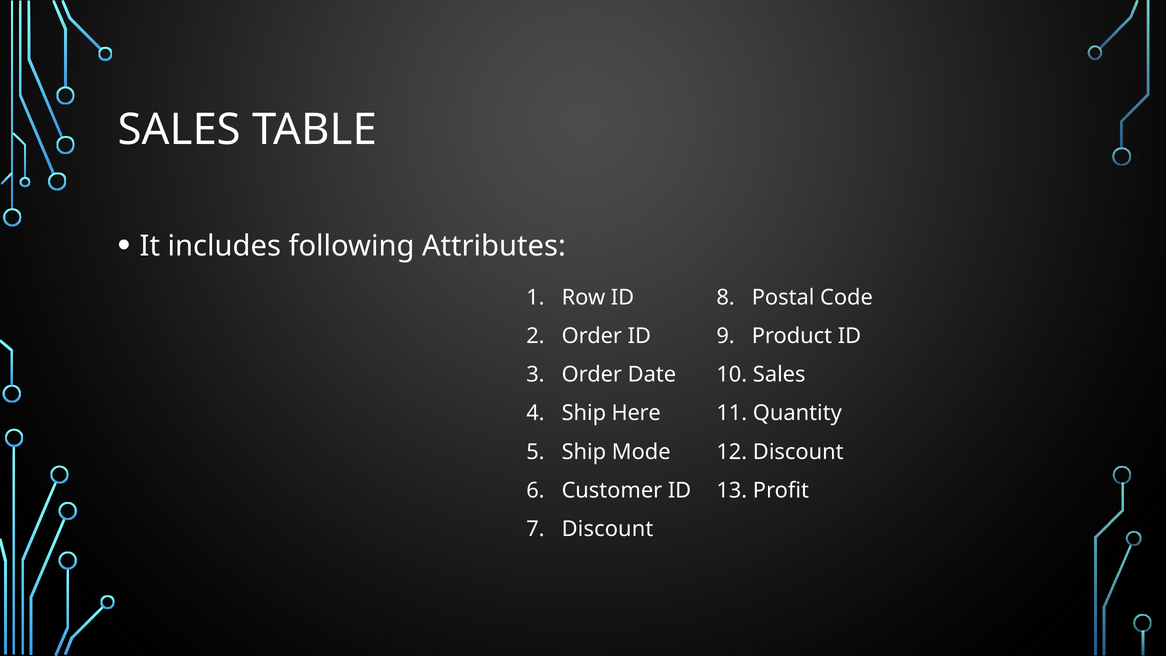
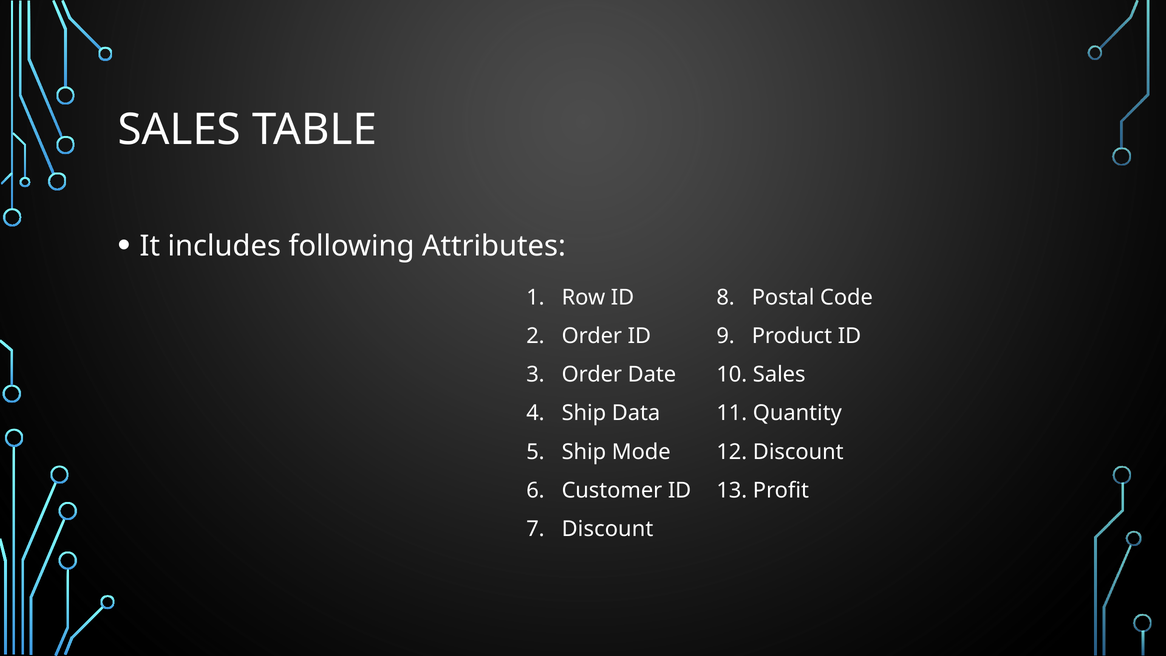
Here: Here -> Data
